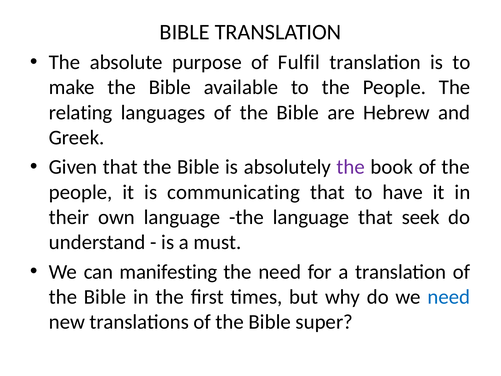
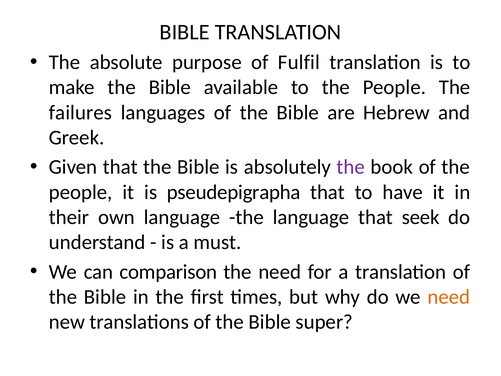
relating: relating -> failures
communicating: communicating -> pseudepigrapha
manifesting: manifesting -> comparison
need at (449, 297) colour: blue -> orange
